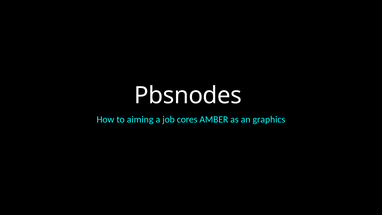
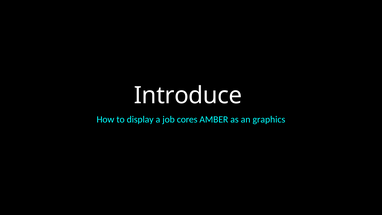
Pbsnodes: Pbsnodes -> Introduce
aiming: aiming -> display
